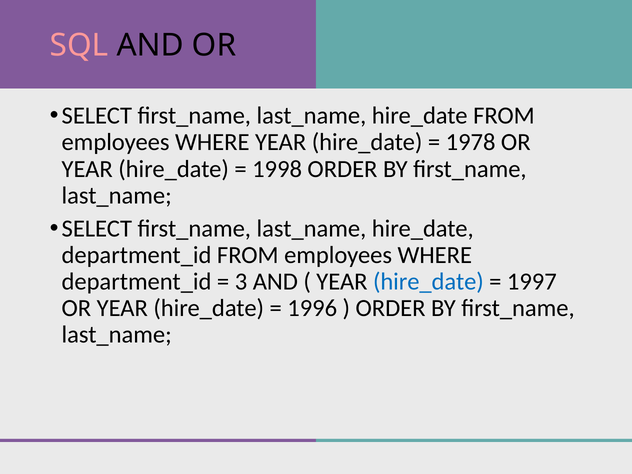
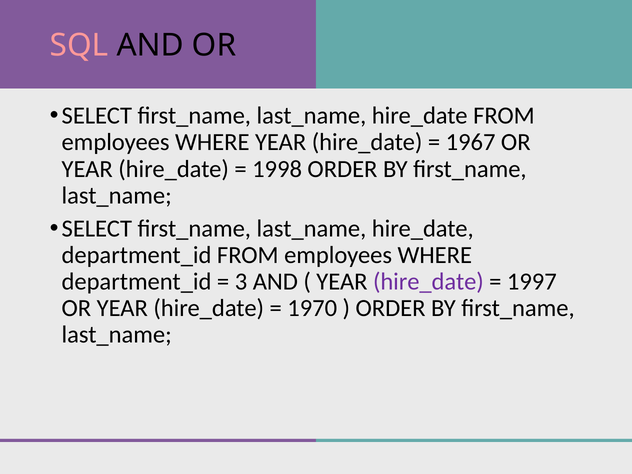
1978: 1978 -> 1967
hire_date at (428, 282) colour: blue -> purple
1996: 1996 -> 1970
